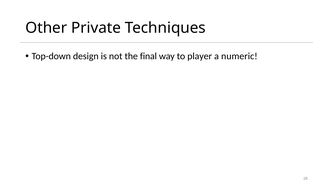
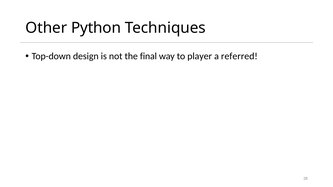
Private: Private -> Python
numeric: numeric -> referred
